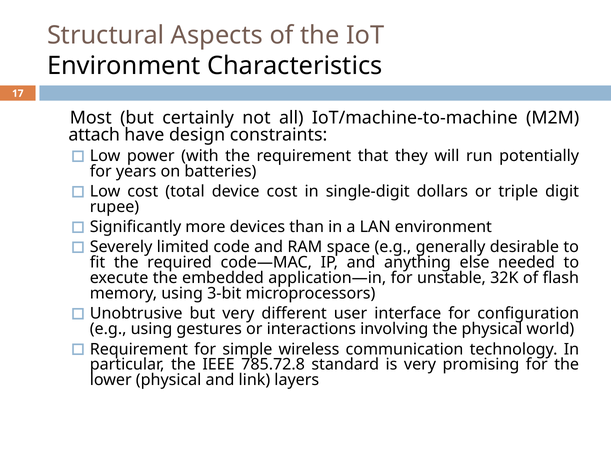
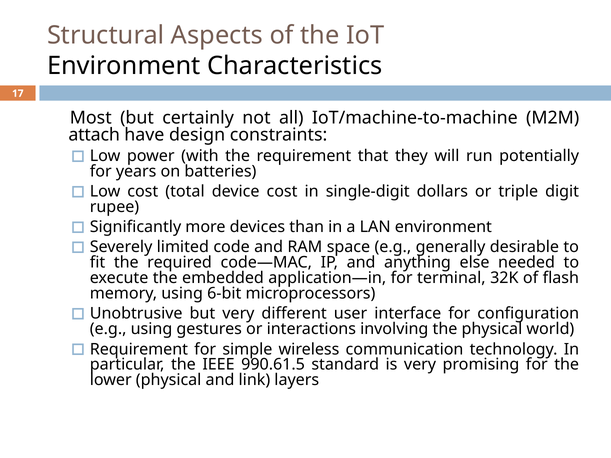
unstable: unstable -> terminal
3-bit: 3-bit -> 6-bit
785.72.8: 785.72.8 -> 990.61.5
